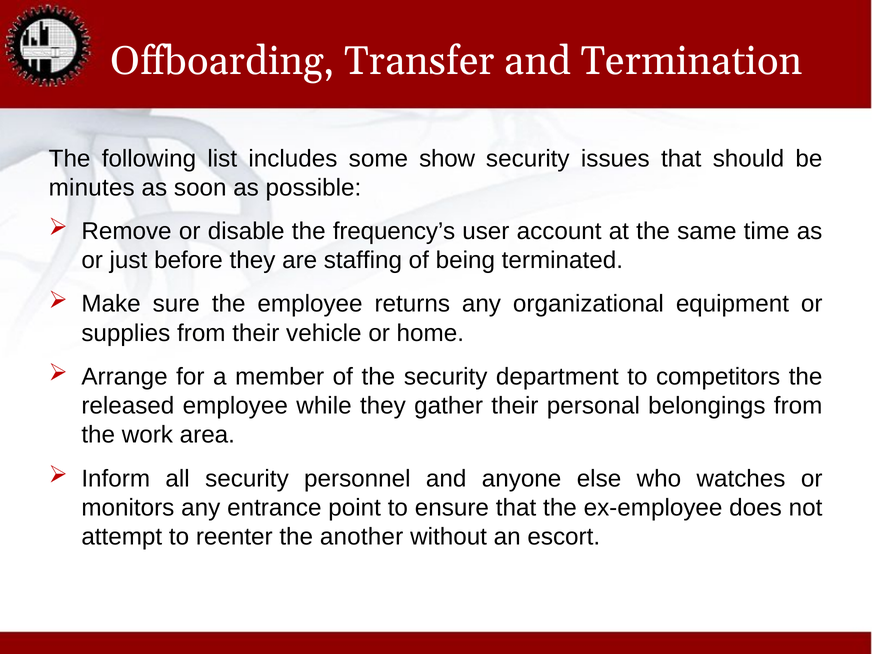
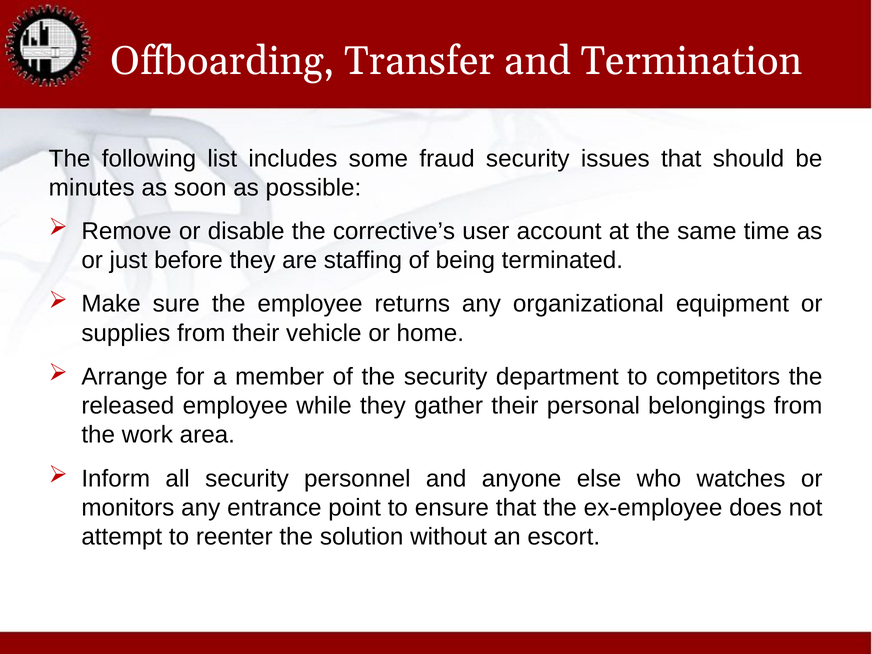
show: show -> fraud
frequency’s: frequency’s -> corrective’s
another: another -> solution
